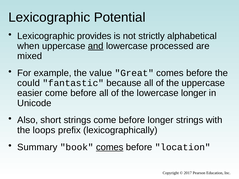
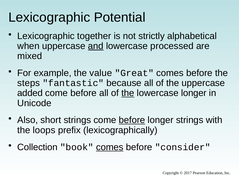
provides: provides -> together
could: could -> steps
easier: easier -> added
the at (128, 93) underline: none -> present
before at (132, 120) underline: none -> present
Summary: Summary -> Collection
location: location -> consider
